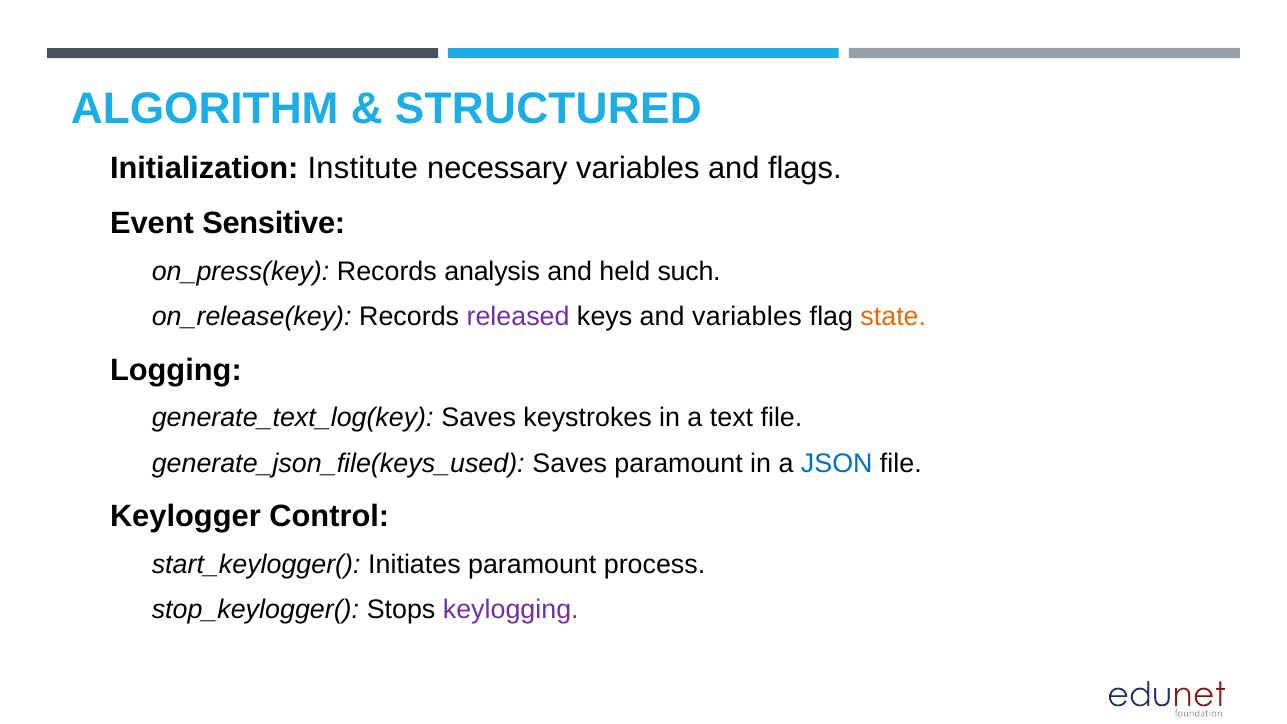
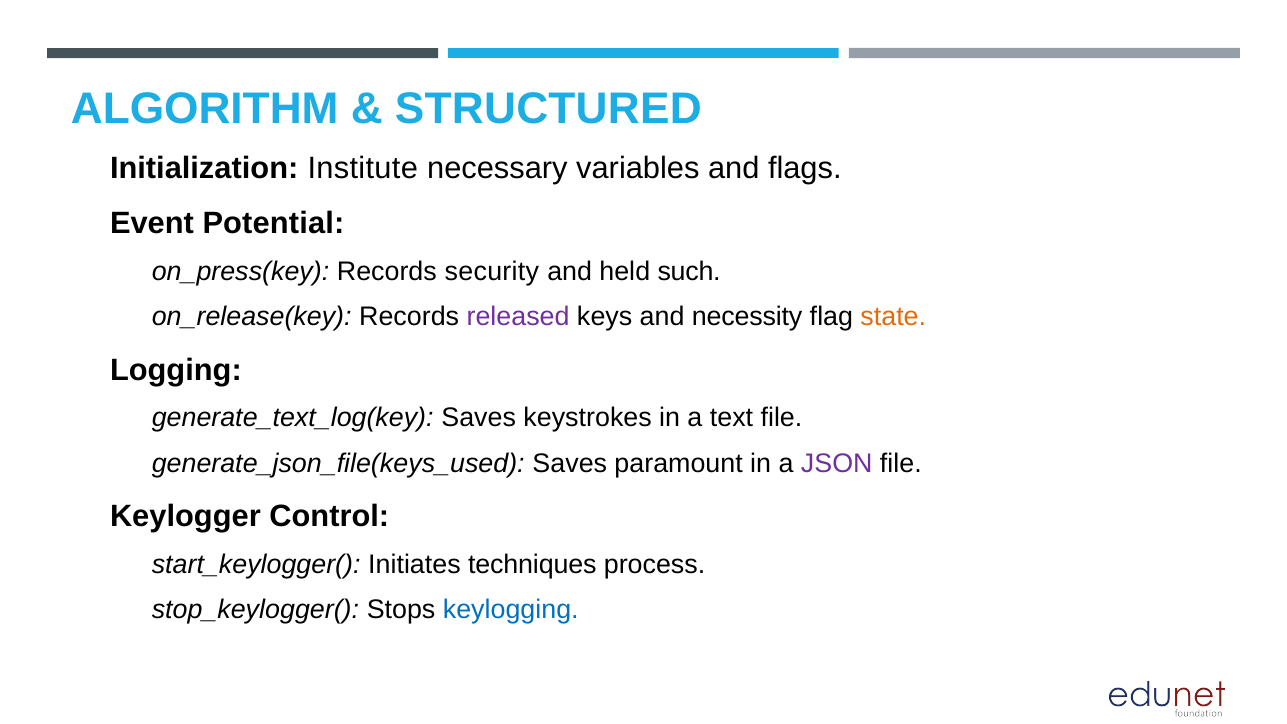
Sensitive: Sensitive -> Potential
analysis: analysis -> security
and variables: variables -> necessity
JSON colour: blue -> purple
Initiates paramount: paramount -> techniques
keylogging colour: purple -> blue
